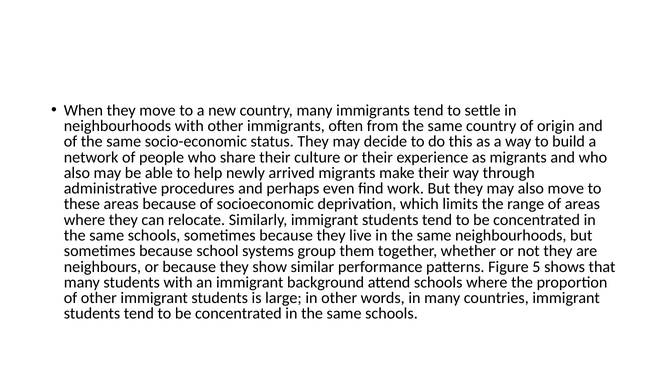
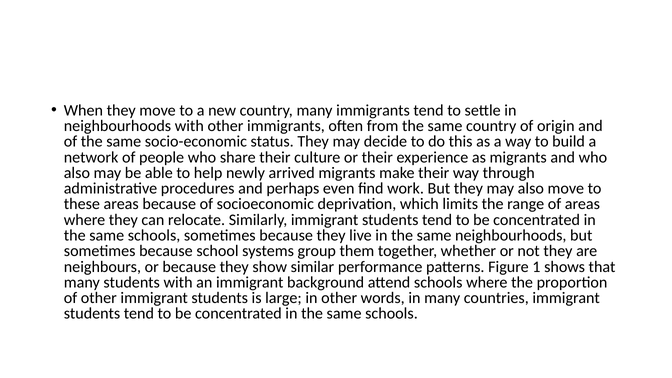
5: 5 -> 1
